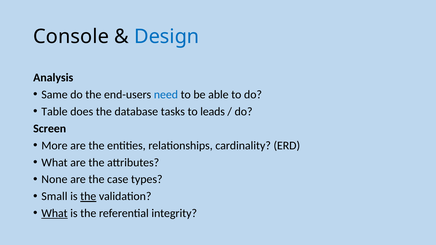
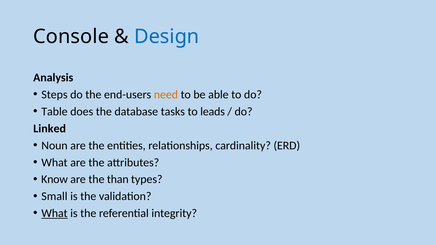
Same: Same -> Steps
need colour: blue -> orange
Screen: Screen -> Linked
More: More -> Noun
None: None -> Know
case: case -> than
the at (88, 197) underline: present -> none
